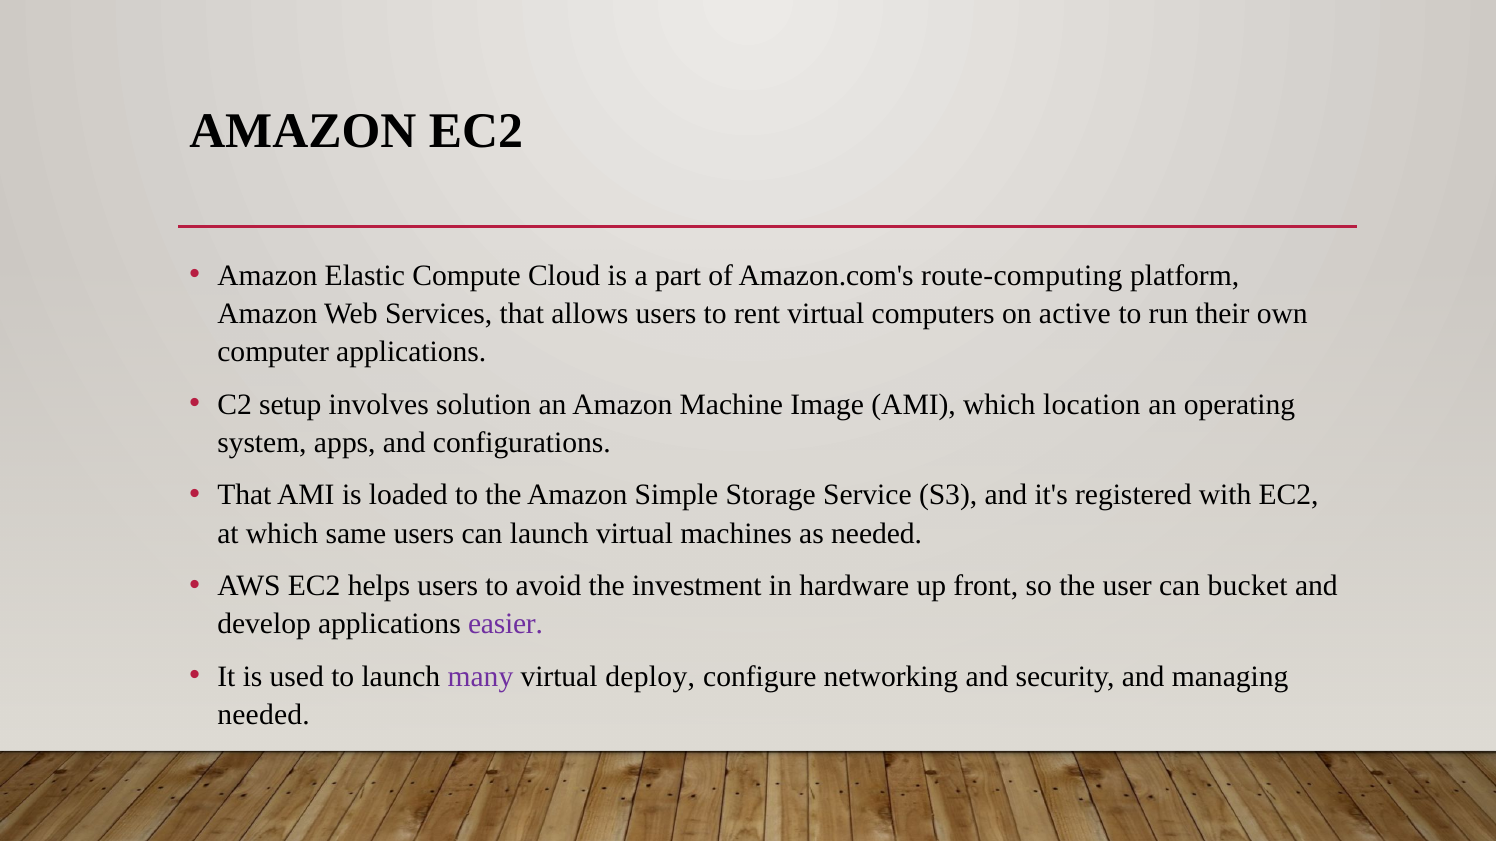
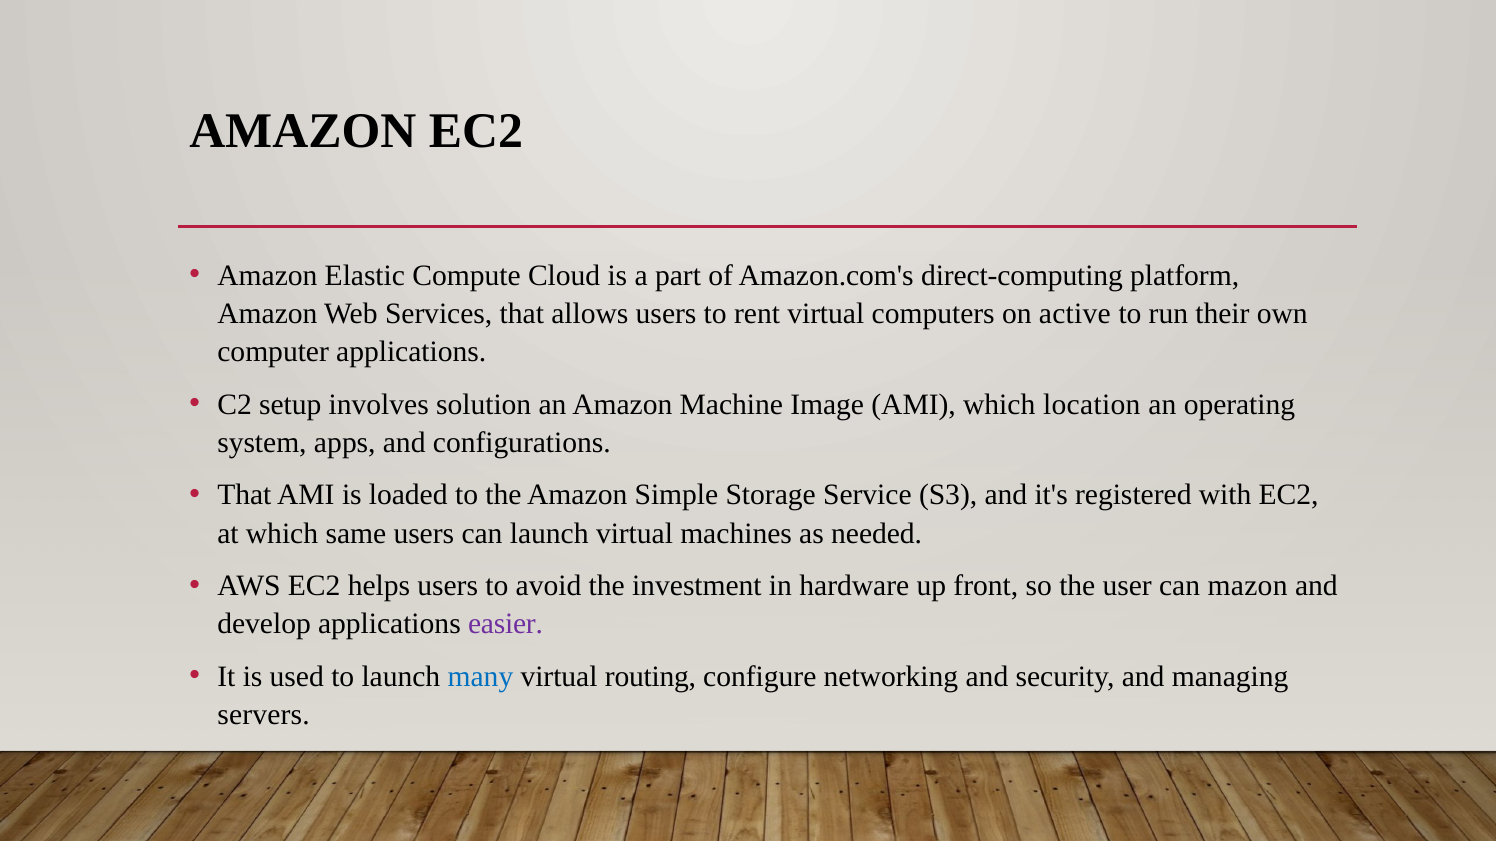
route-computing: route-computing -> direct-computing
bucket: bucket -> mazon
many colour: purple -> blue
deploy: deploy -> routing
needed at (264, 715): needed -> servers
